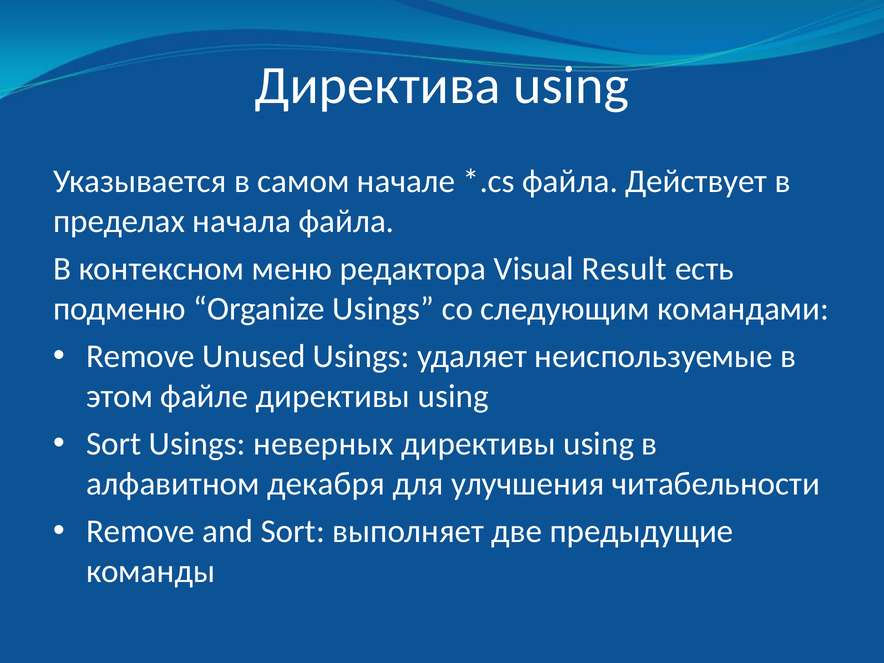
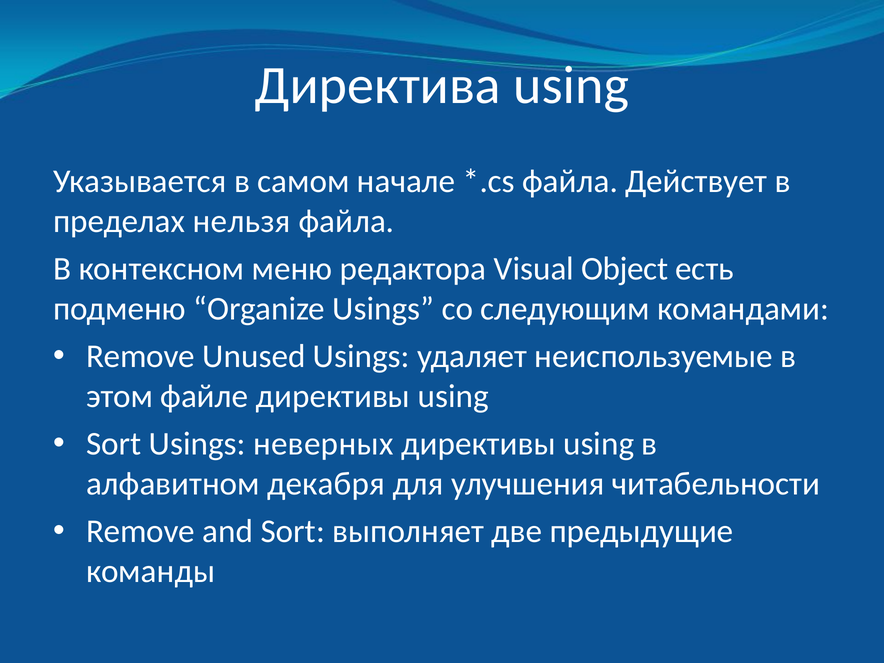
начала: начала -> нельзя
Result: Result -> Object
